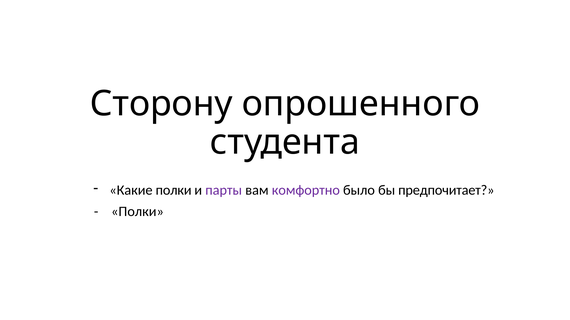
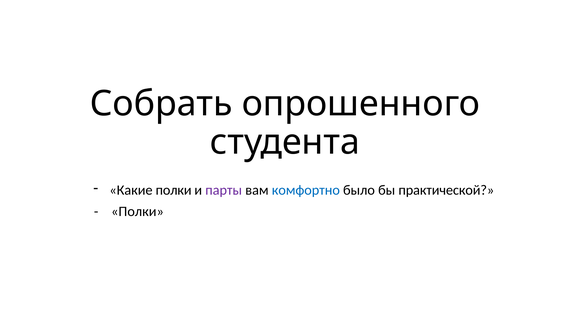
Сторону: Сторону -> Собрать
комфортно colour: purple -> blue
предпочитает: предпочитает -> практической
